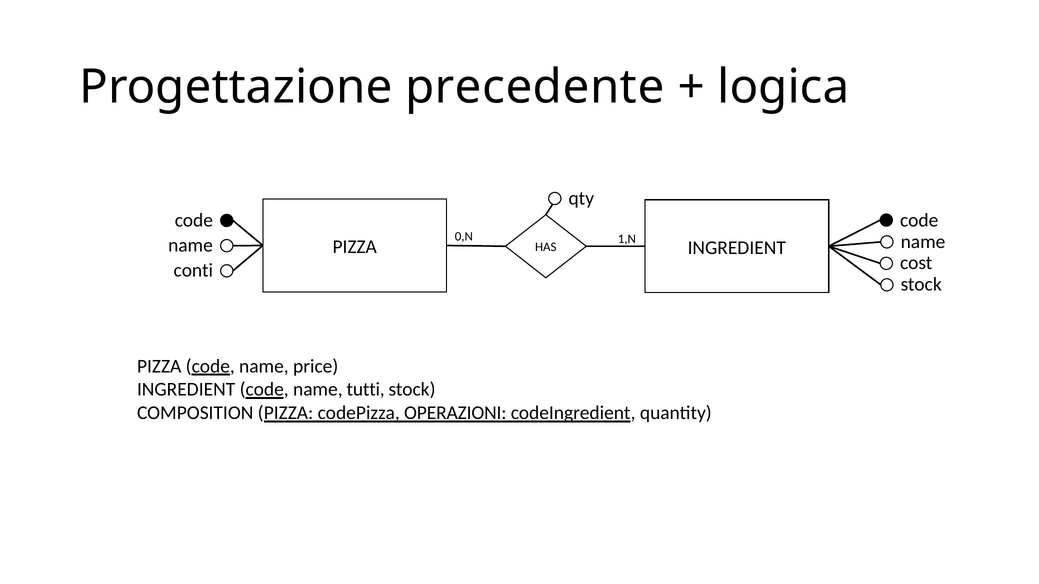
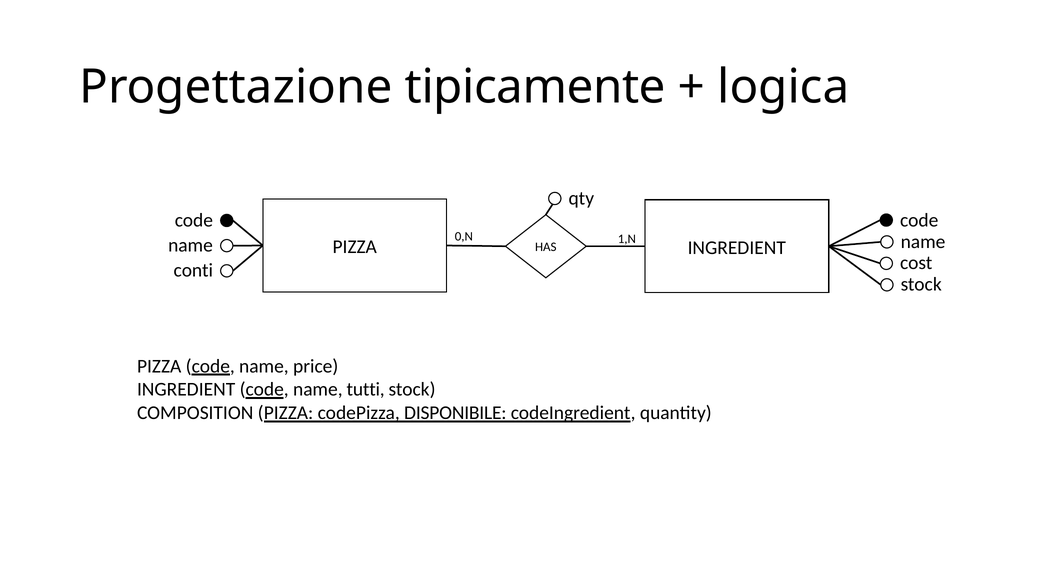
precedente: precedente -> tipicamente
OPERAZIONI: OPERAZIONI -> DISPONIBILE
